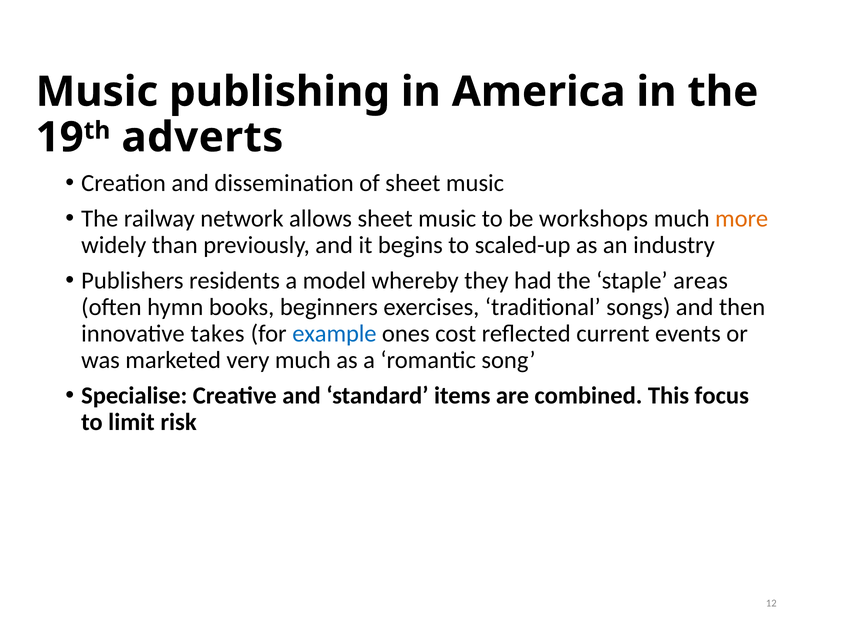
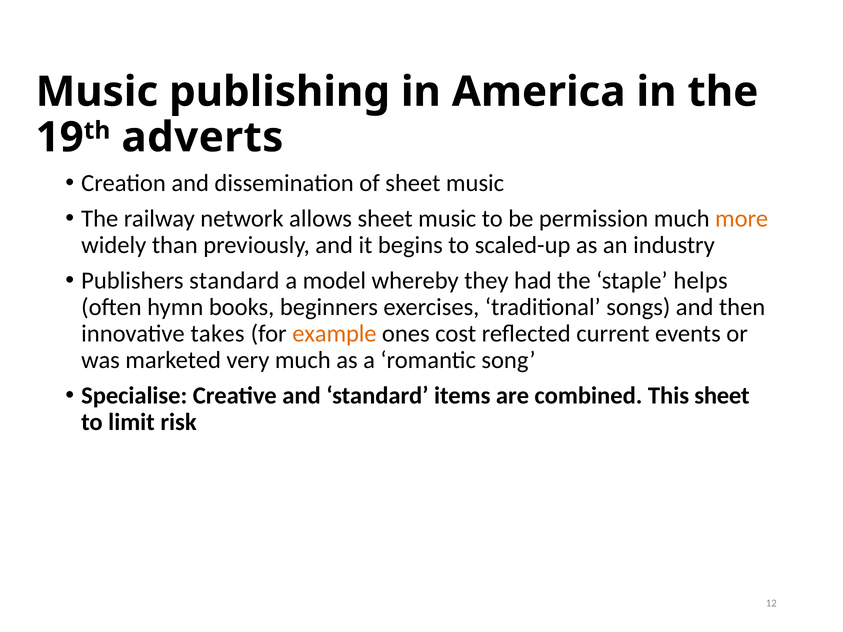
workshops: workshops -> permission
Publishers residents: residents -> standard
areas: areas -> helps
example colour: blue -> orange
This focus: focus -> sheet
